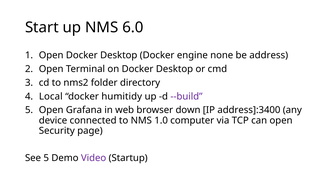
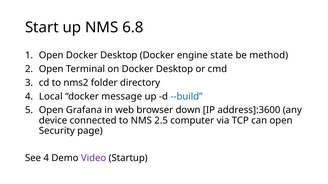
6.0: 6.0 -> 6.8
none: none -> state
address: address -> method
humitidy: humitidy -> message
--build colour: purple -> blue
address]:3400: address]:3400 -> address]:3600
1.0: 1.0 -> 2.5
See 5: 5 -> 4
